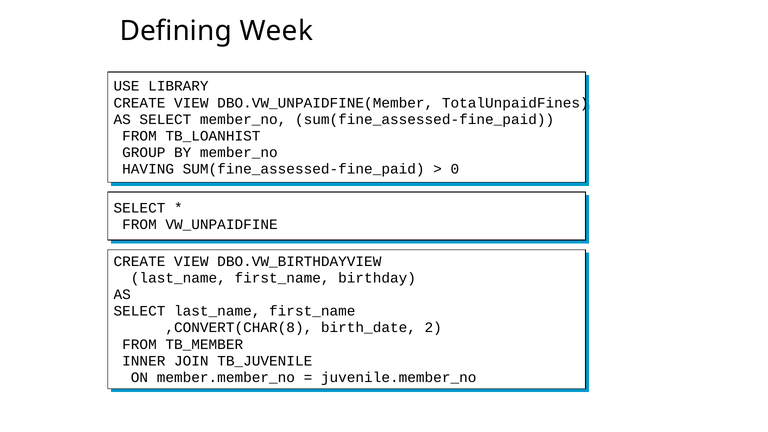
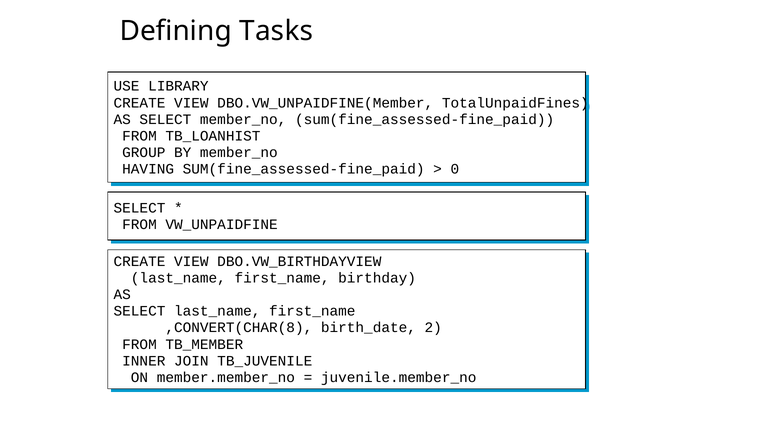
Week: Week -> Tasks
